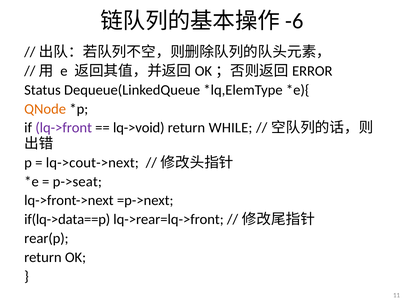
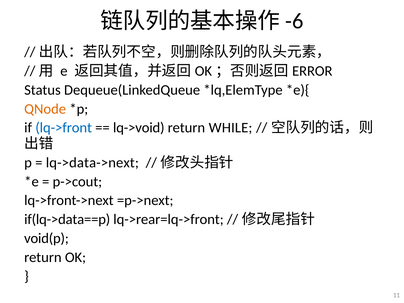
lq->front colour: purple -> blue
lq->cout->next: lq->cout->next -> lq->data->next
p->seat: p->seat -> p->cout
rear(p: rear(p -> void(p
